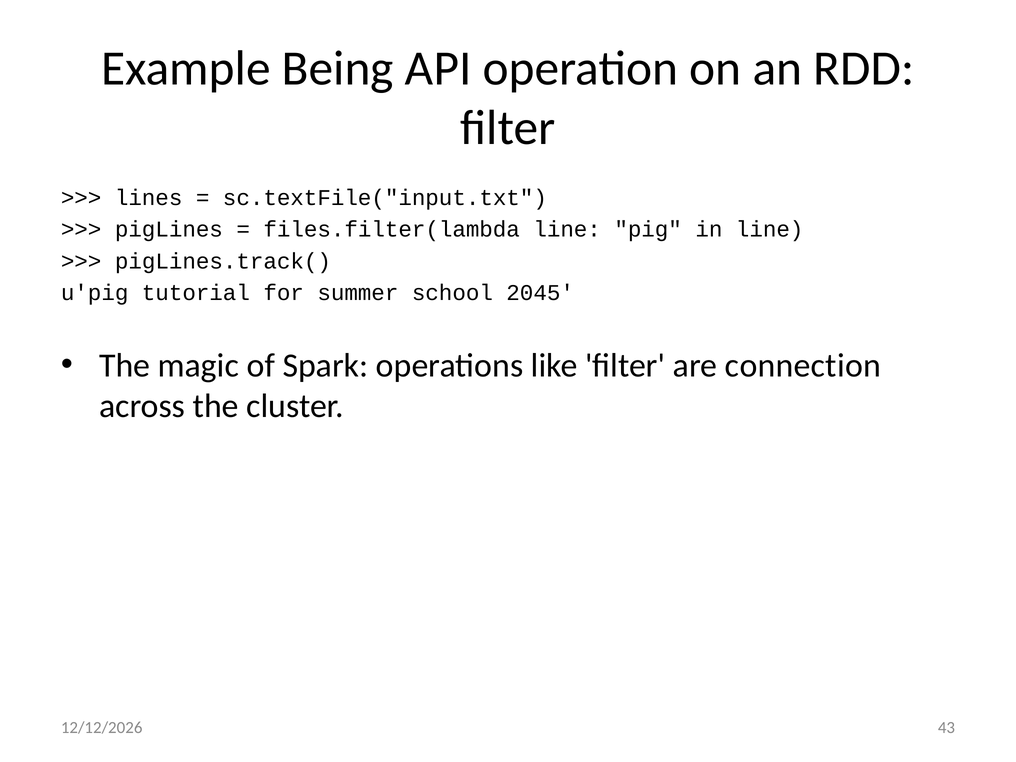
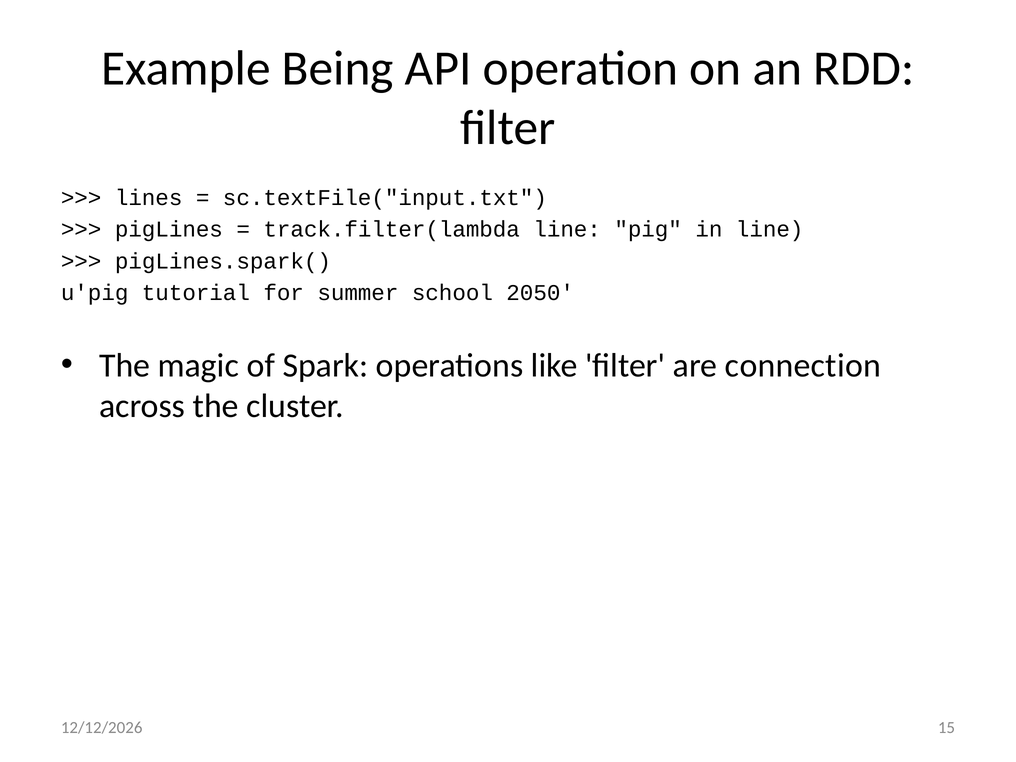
files.filter(lambda: files.filter(lambda -> track.filter(lambda
pigLines.track(: pigLines.track( -> pigLines.spark(
2045: 2045 -> 2050
43: 43 -> 15
